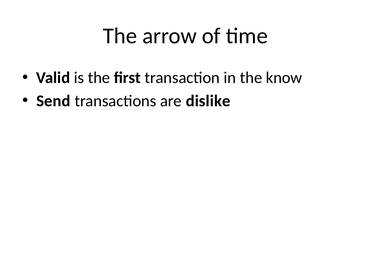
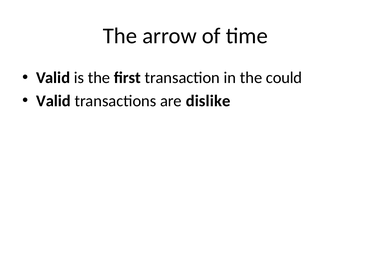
know: know -> could
Send at (53, 101): Send -> Valid
